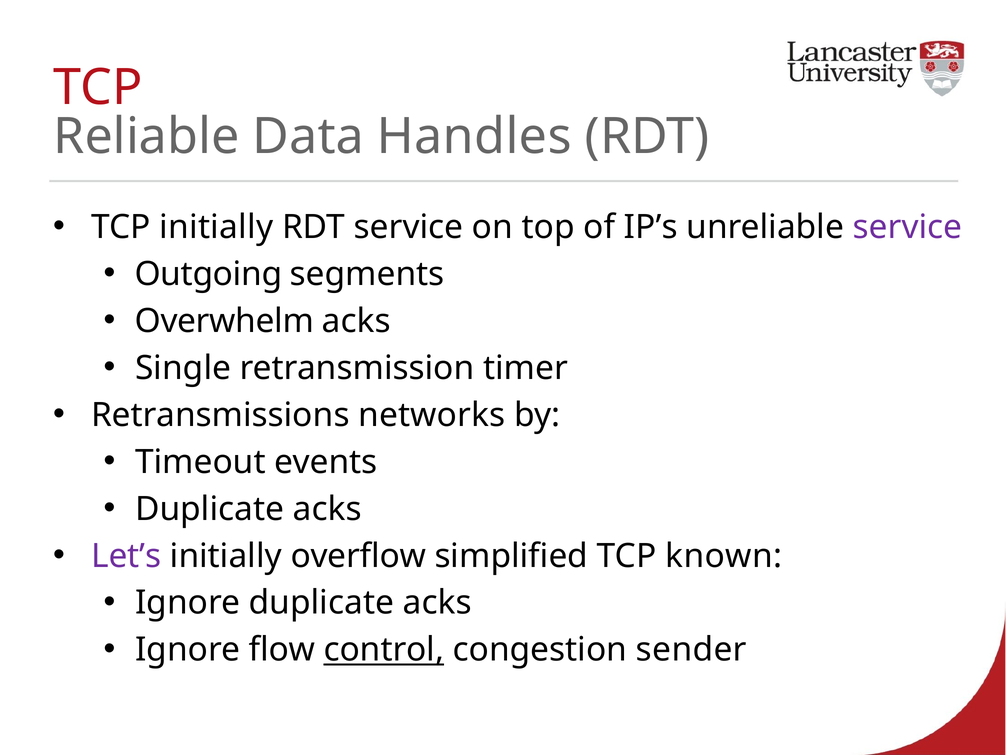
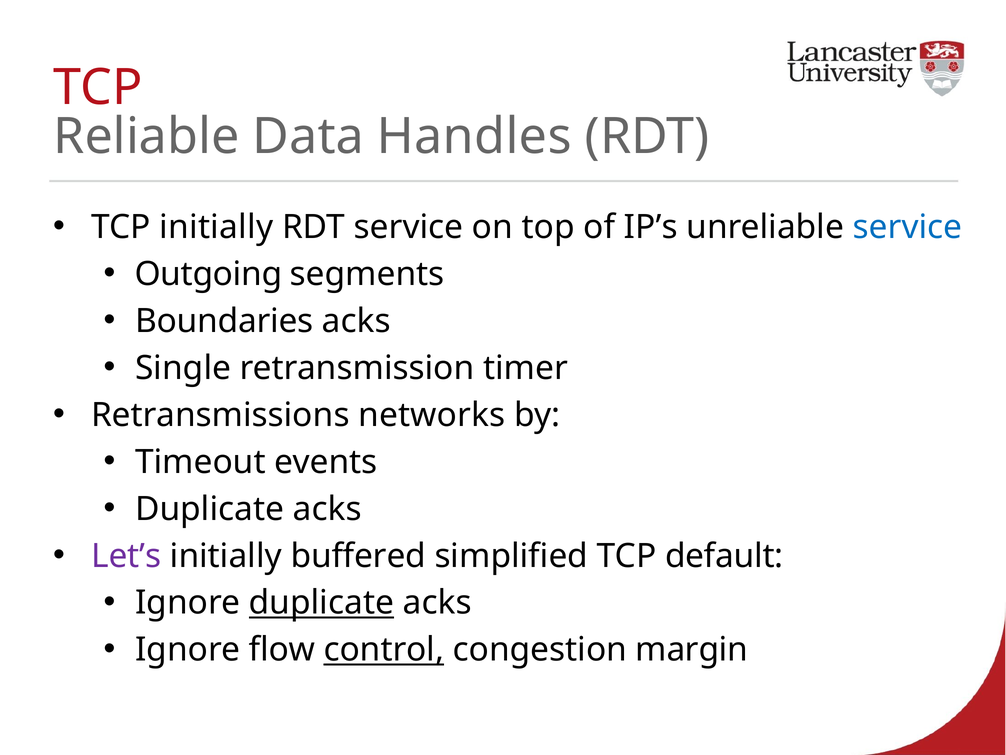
service at (908, 227) colour: purple -> blue
Overwhelm: Overwhelm -> Boundaries
overflow: overflow -> buffered
known: known -> default
duplicate at (321, 603) underline: none -> present
sender: sender -> margin
